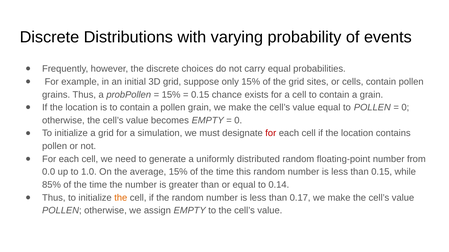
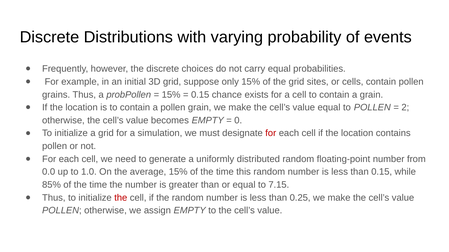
0 at (405, 108): 0 -> 2
0.14: 0.14 -> 7.15
the at (121, 198) colour: orange -> red
0.17: 0.17 -> 0.25
